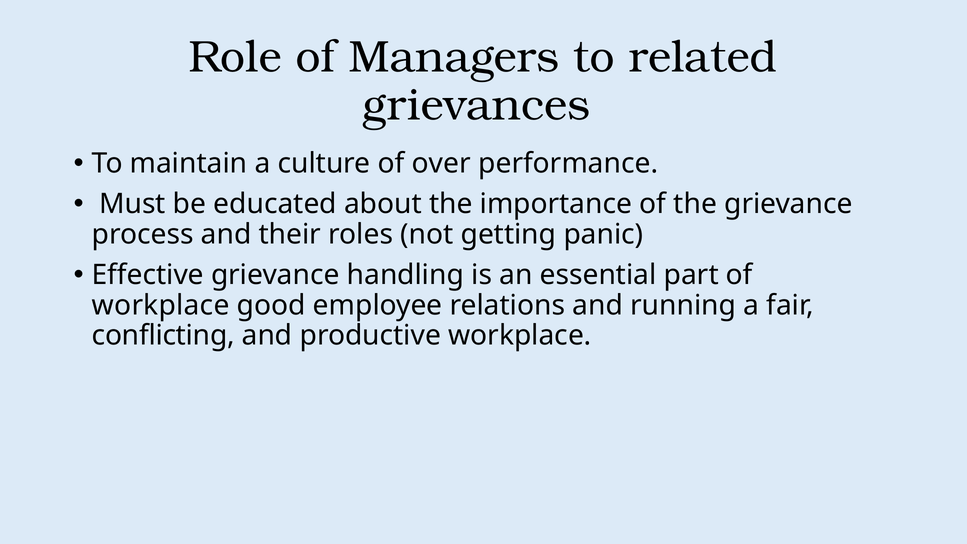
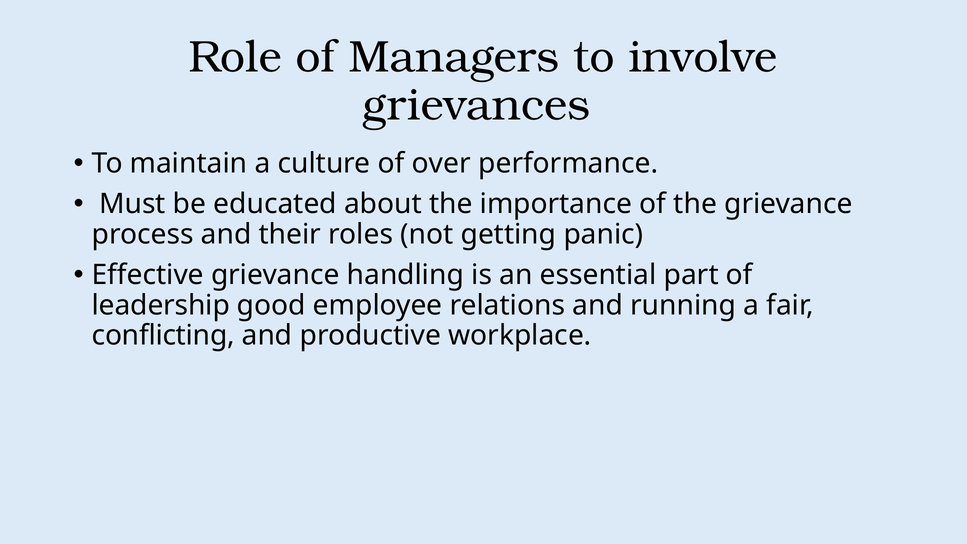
related: related -> involve
workplace at (161, 305): workplace -> leadership
